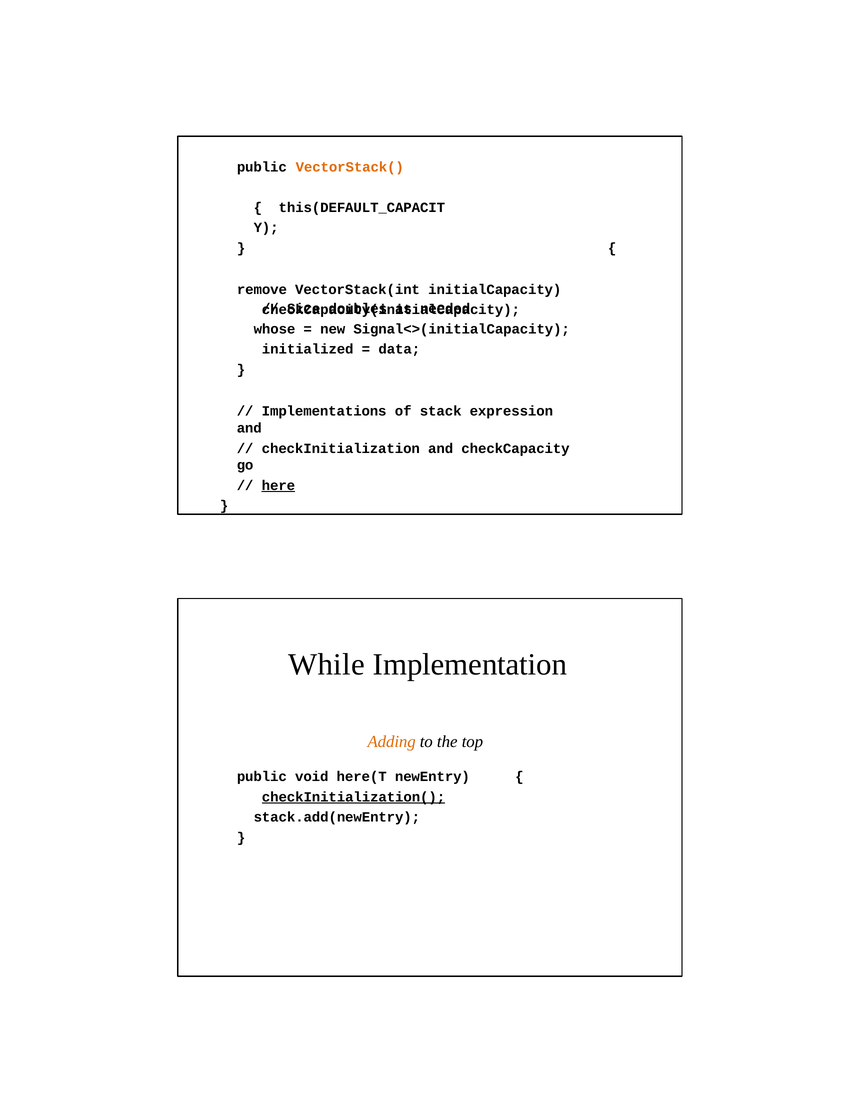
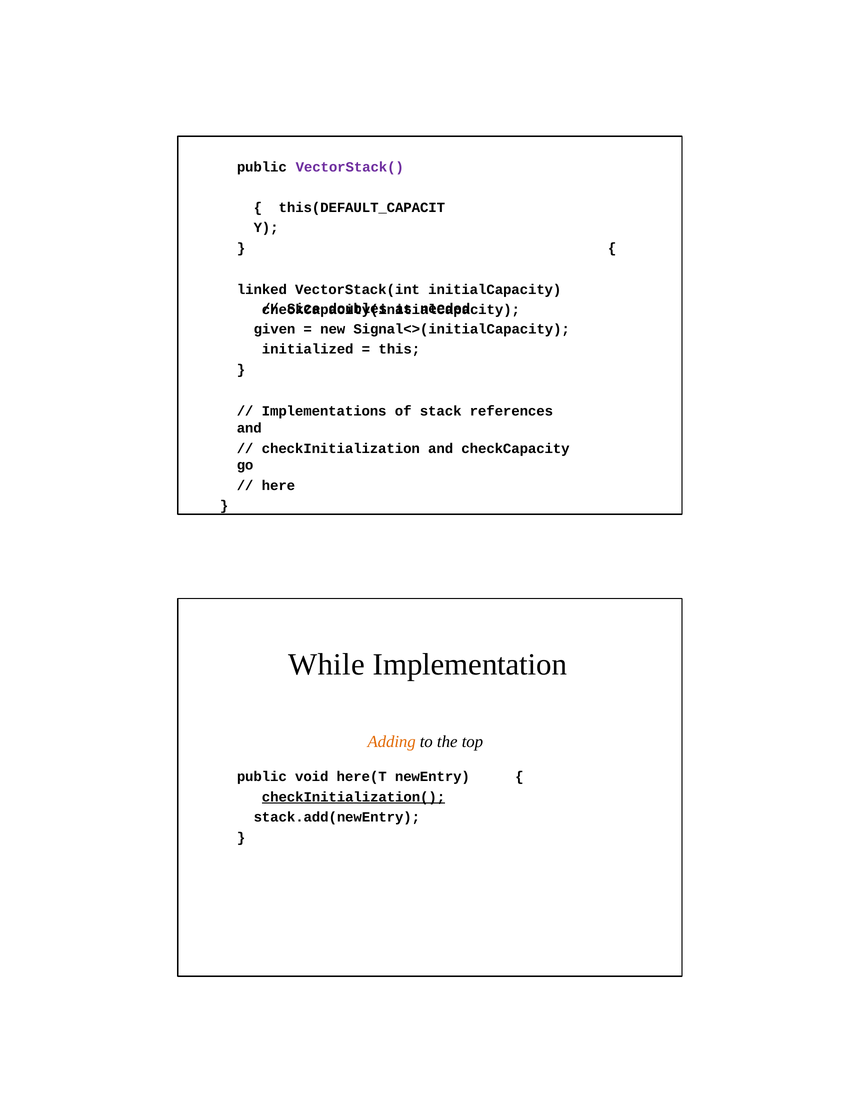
VectorStack( colour: orange -> purple
remove: remove -> linked
whose: whose -> given
data: data -> this
expression: expression -> references
here underline: present -> none
